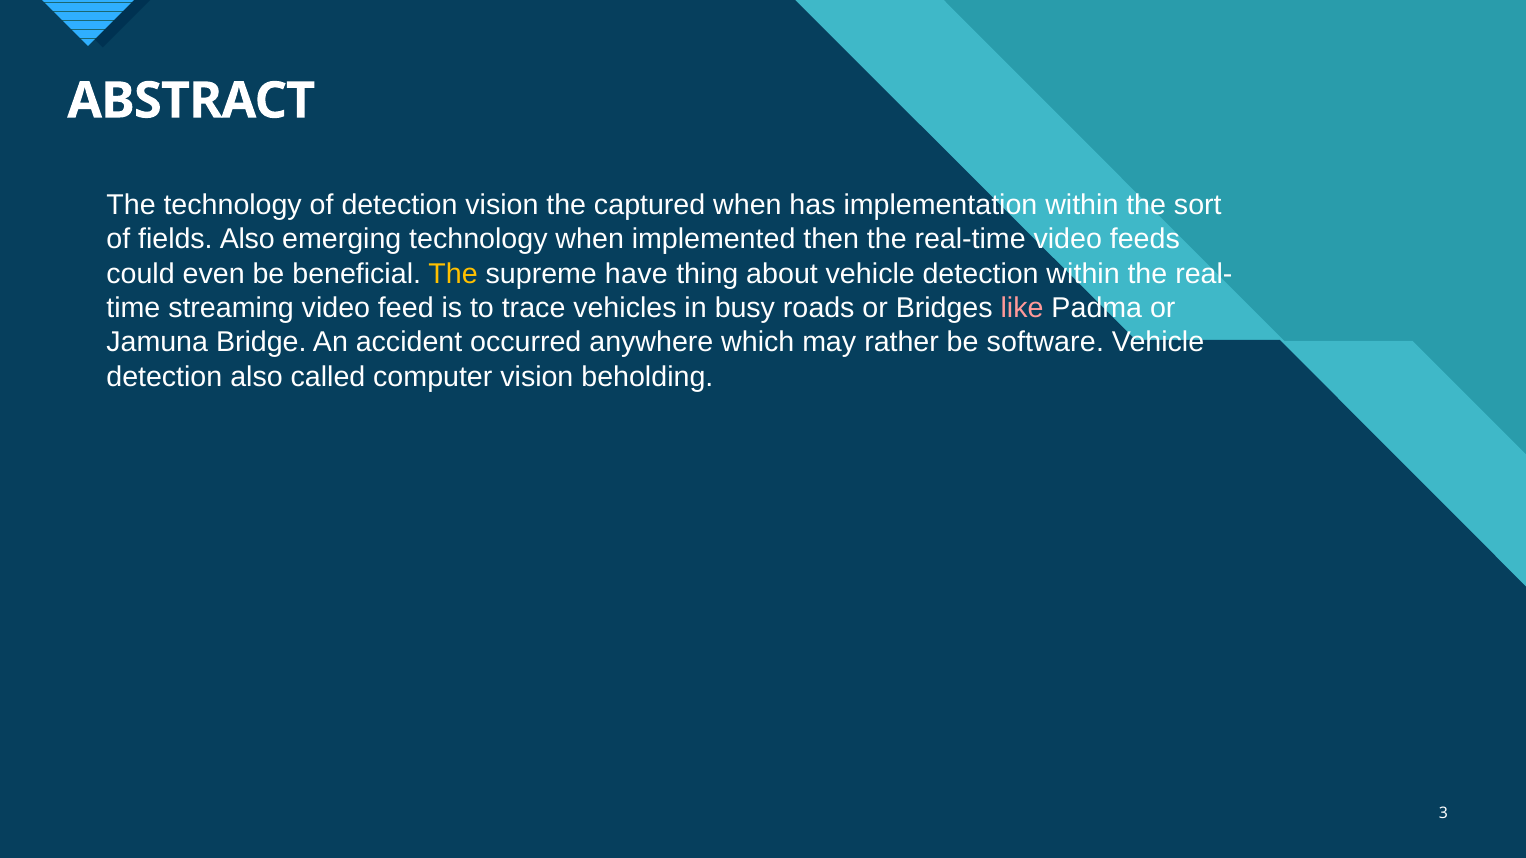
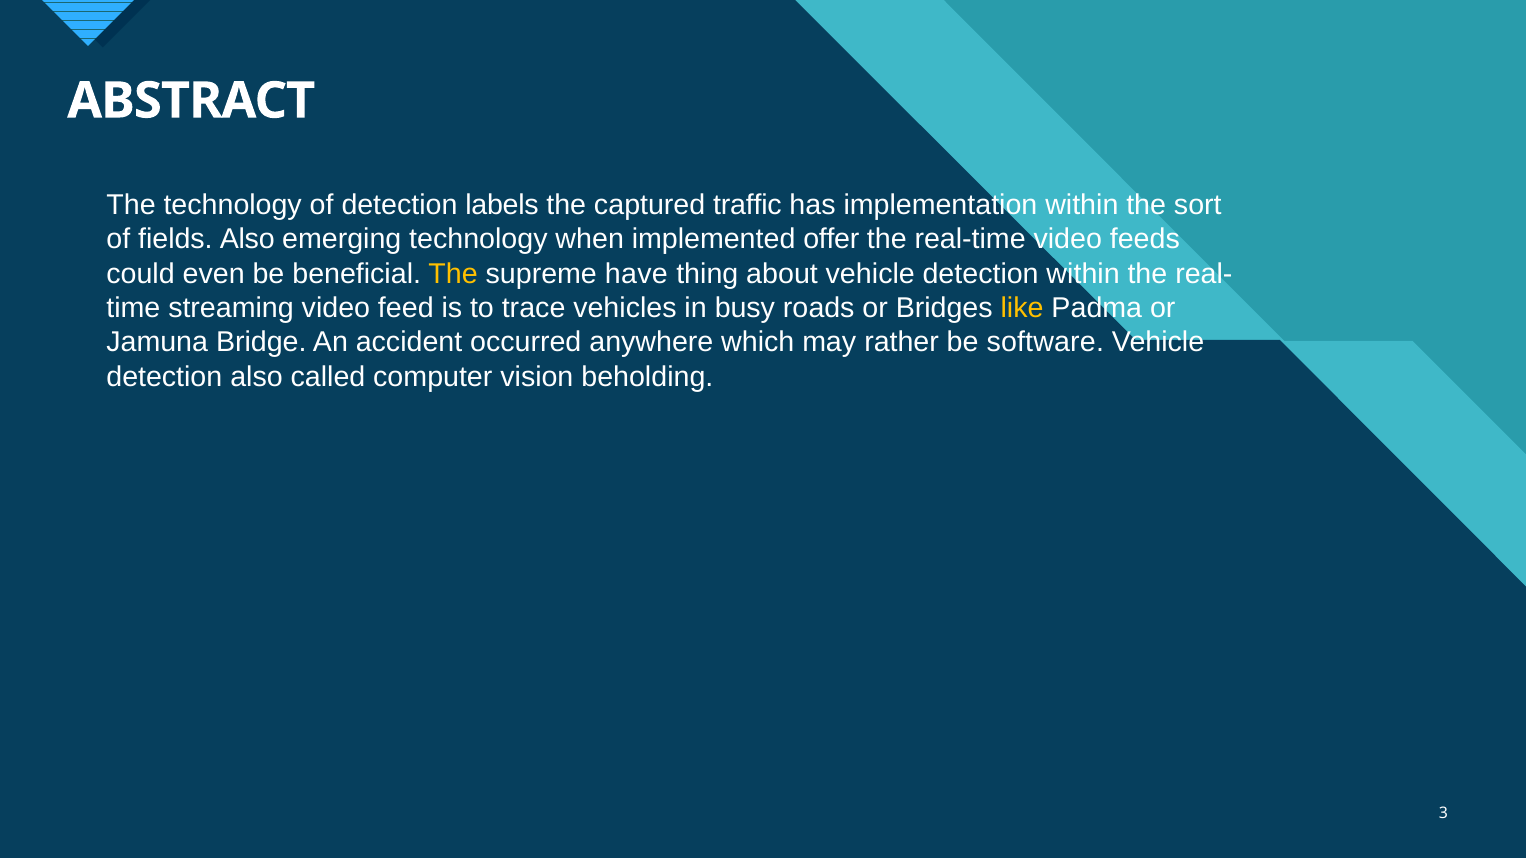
detection vision: vision -> labels
captured when: when -> traffic
then: then -> offer
like colour: pink -> yellow
